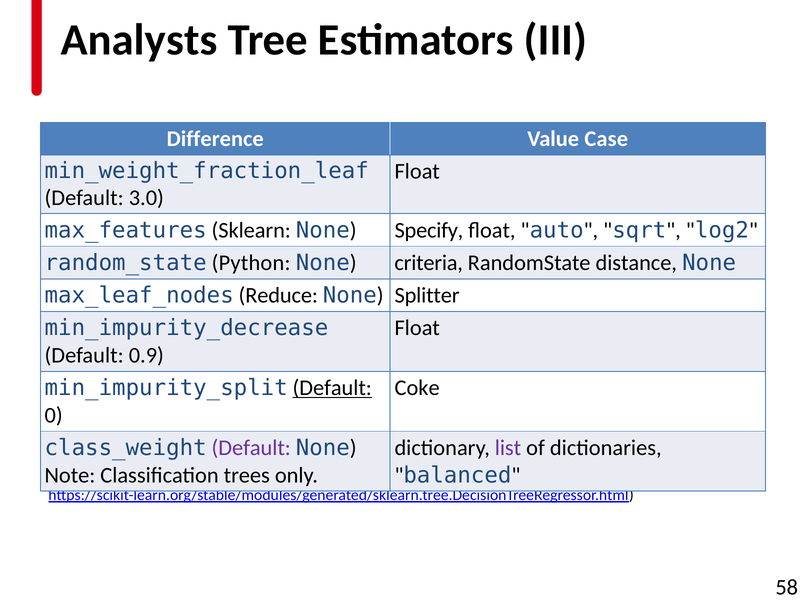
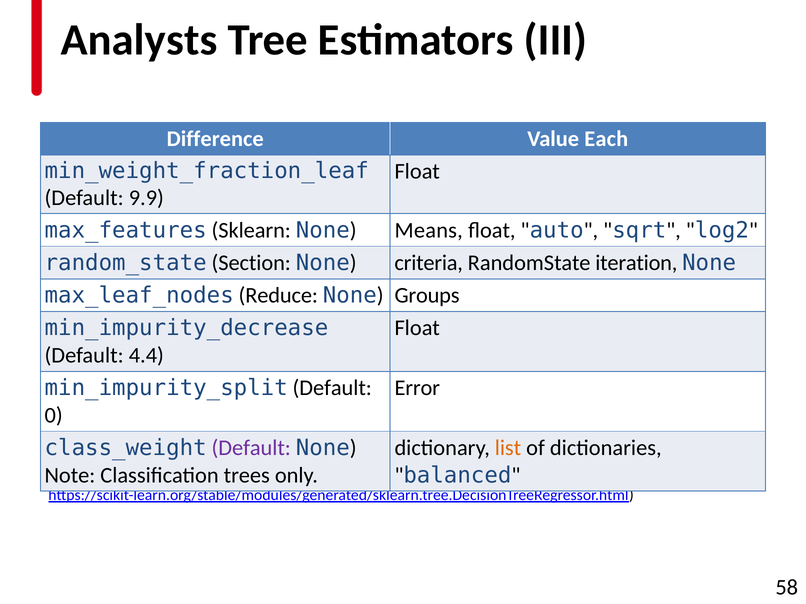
Case: Case -> Each
3.0: 3.0 -> 9.9
Specify: Specify -> Means
Python: Python -> Section
distance: distance -> iteration
Splitter: Splitter -> Groups
0.9: 0.9 -> 4.4
Default at (332, 388) underline: present -> none
Coke: Coke -> Error
list colour: purple -> orange
